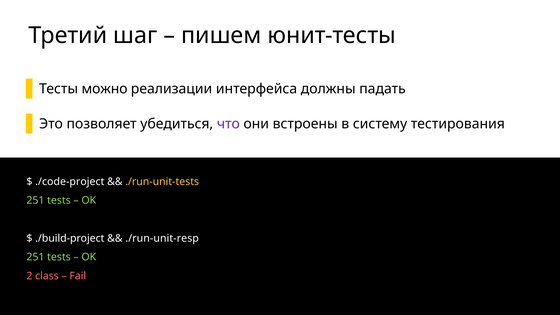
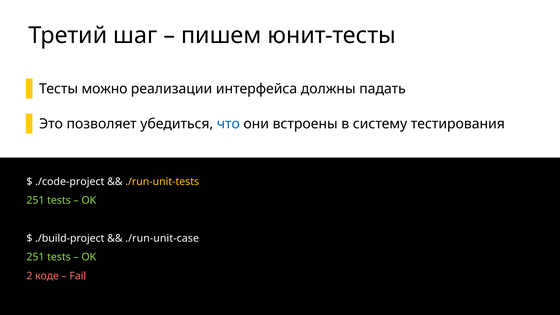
что colour: purple -> blue
./run-unit-resp: ./run-unit-resp -> ./run-unit-case
class: class -> коде
